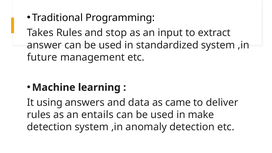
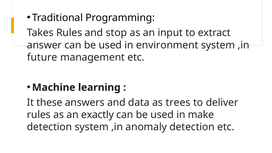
standardized: standardized -> environment
using: using -> these
came: came -> trees
entails: entails -> exactly
